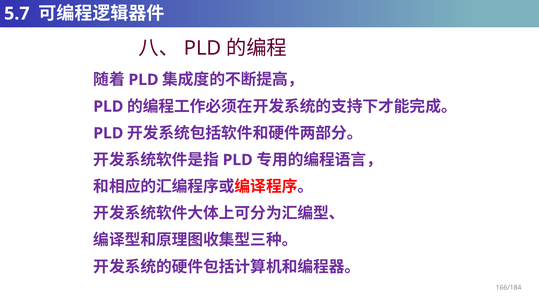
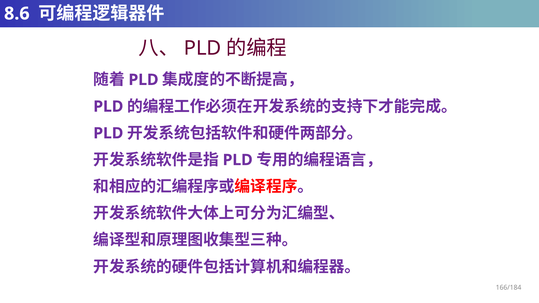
5.7: 5.7 -> 8.6
